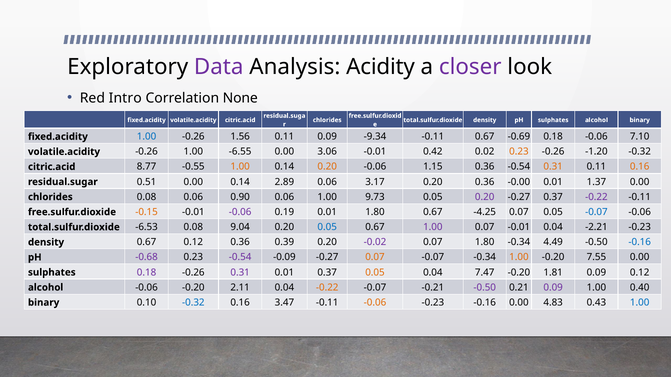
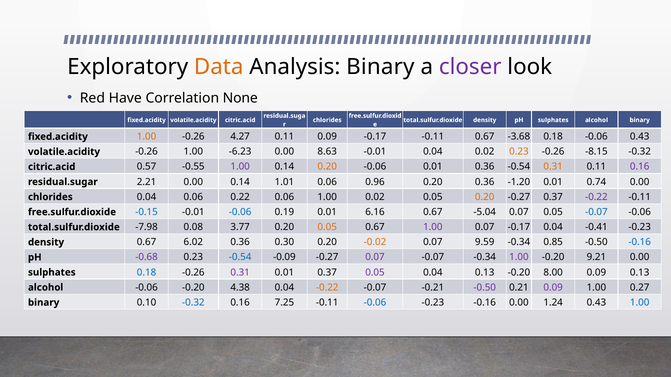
Data colour: purple -> orange
Analysis Acidity: Acidity -> Binary
Intro: Intro -> Have
1.00 at (147, 137) colour: blue -> orange
1.56: 1.56 -> 4.27
0.09 -9.34: -9.34 -> -0.17
-0.69: -0.69 -> -3.68
-0.06 7.10: 7.10 -> 0.43
-6.55: -6.55 -> -6.23
3.06: 3.06 -> 8.63
-0.01 0.42: 0.42 -> 0.04
-1.20: -1.20 -> -8.15
8.77: 8.77 -> 0.57
1.00 at (240, 167) colour: orange -> purple
-0.06 1.15: 1.15 -> 0.01
0.16 at (640, 167) colour: orange -> purple
0.51: 0.51 -> 2.21
2.89: 2.89 -> 1.01
3.17: 3.17 -> 0.96
-0.00: -0.00 -> -1.20
1.37: 1.37 -> 0.74
0.08 at (147, 197): 0.08 -> 0.04
0.90: 0.90 -> 0.22
1.00 9.73: 9.73 -> 0.02
0.20 at (485, 197) colour: purple -> orange
-0.15 colour: orange -> blue
-0.06 at (240, 212) colour: purple -> blue
0.01 1.80: 1.80 -> 6.16
-4.25: -4.25 -> -5.04
-6.53: -6.53 -> -7.98
9.04: 9.04 -> 3.77
0.05 at (327, 227) colour: blue -> orange
0.07 -0.01: -0.01 -> -0.17
-2.21: -2.21 -> -0.41
0.67 0.12: 0.12 -> 6.02
0.39: 0.39 -> 0.30
-0.02 colour: purple -> orange
0.07 1.80: 1.80 -> 9.59
4.49: 4.49 -> 0.85
-0.54 at (240, 258) colour: purple -> blue
0.07 at (375, 258) colour: orange -> purple
1.00 at (519, 258) colour: orange -> purple
7.55: 7.55 -> 9.21
0.18 at (147, 273) colour: purple -> blue
0.05 at (375, 273) colour: orange -> purple
0.04 7.47: 7.47 -> 0.13
1.81: 1.81 -> 8.00
0.09 0.12: 0.12 -> 0.13
2.11: 2.11 -> 4.38
0.40: 0.40 -> 0.27
3.47: 3.47 -> 7.25
-0.06 at (375, 303) colour: orange -> blue
4.83: 4.83 -> 1.24
